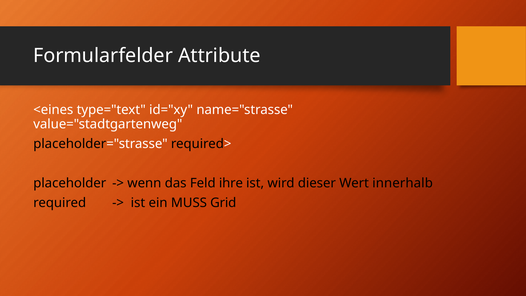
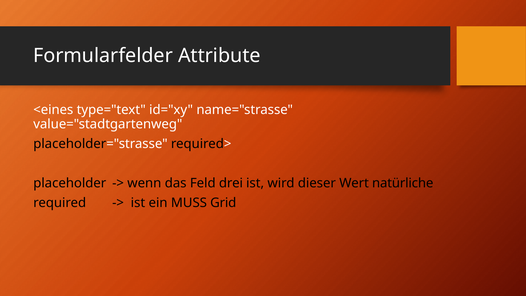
ihre: ihre -> drei
innerhalb: innerhalb -> natürliche
